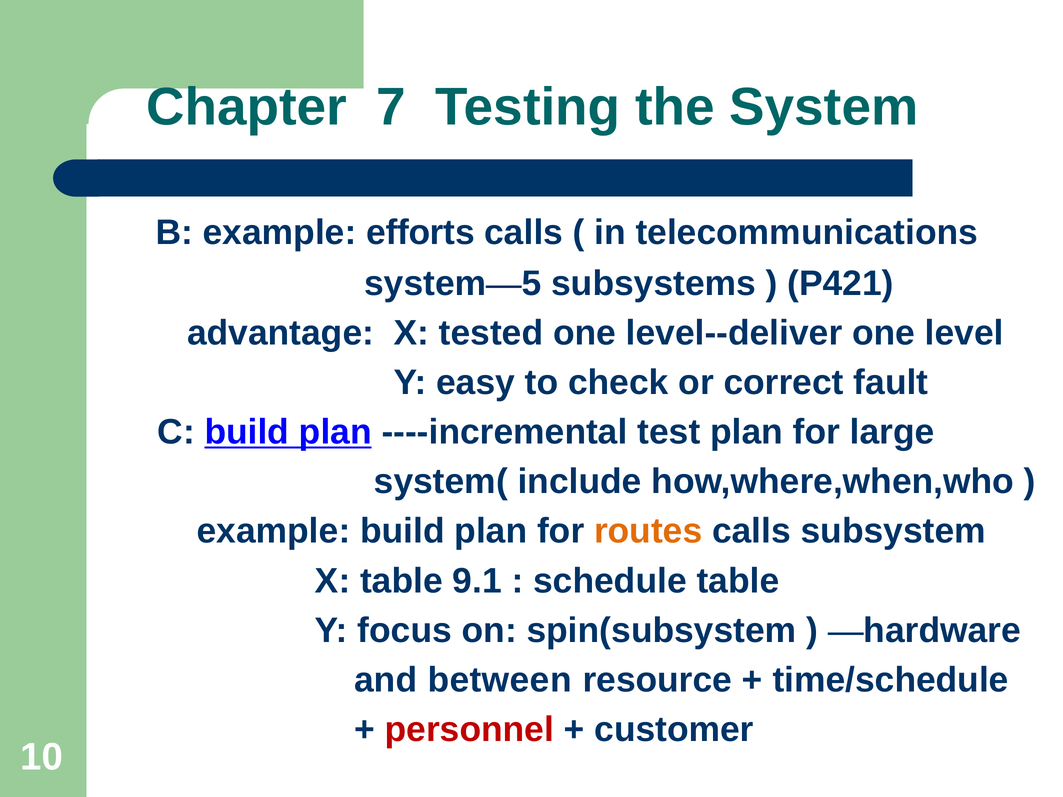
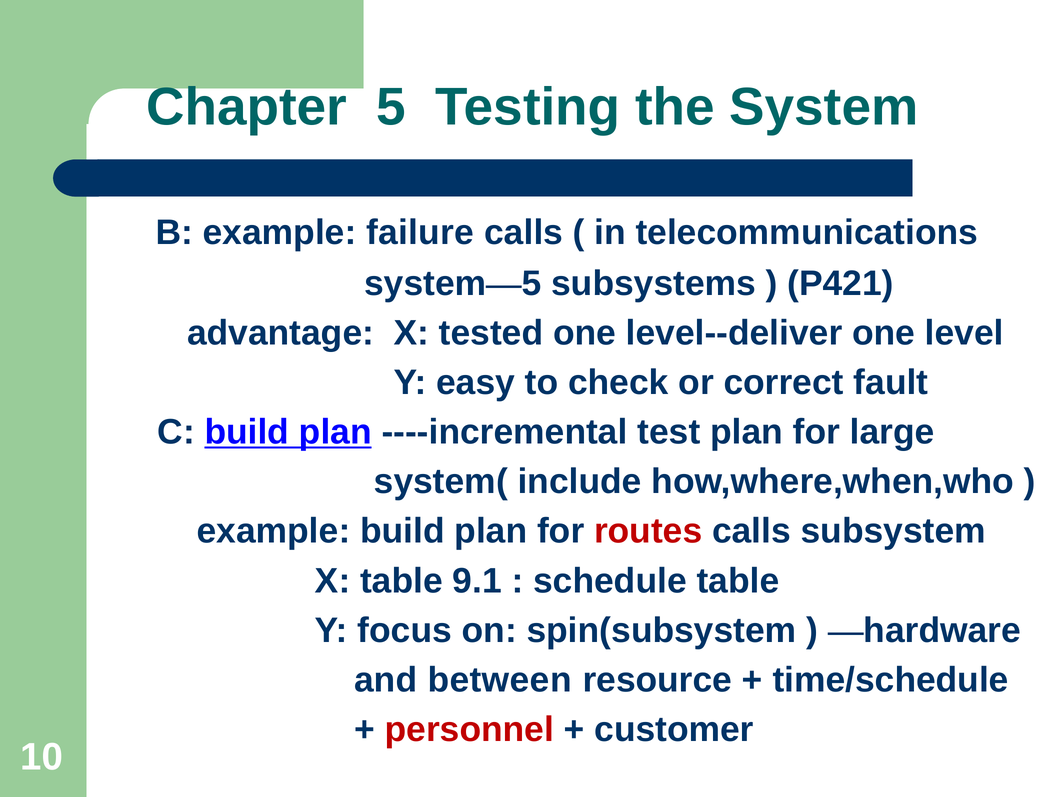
7: 7 -> 5
efforts: efforts -> failure
routes colour: orange -> red
